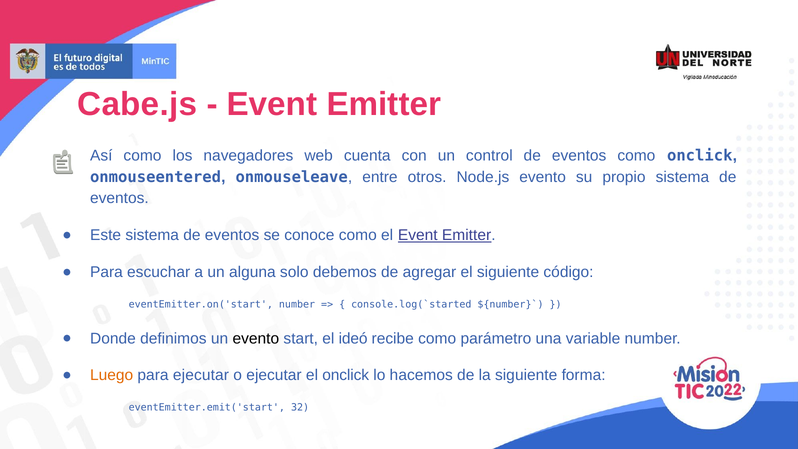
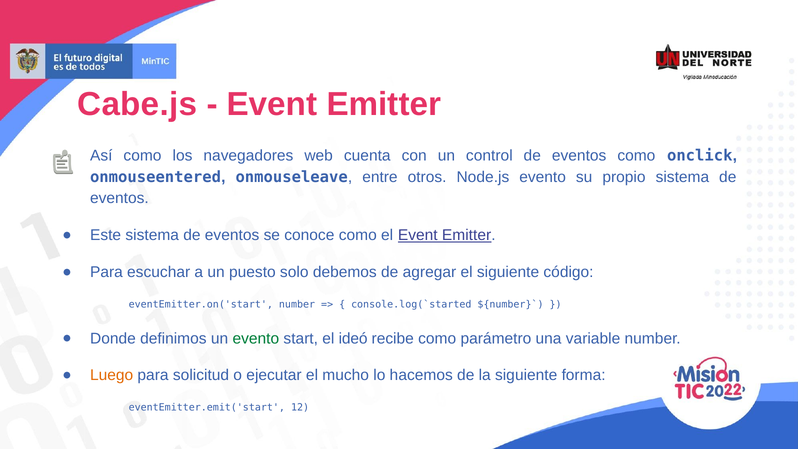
alguna: alguna -> puesto
evento at (256, 338) colour: black -> green
para ejecutar: ejecutar -> solicitud
el onclick: onclick -> mucho
32: 32 -> 12
